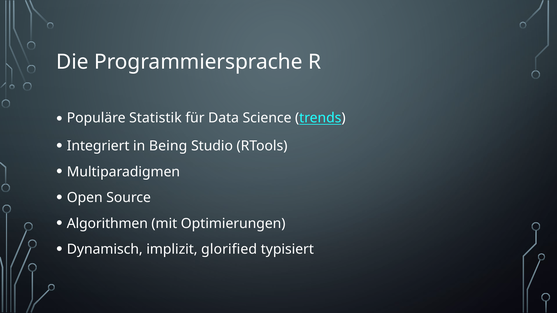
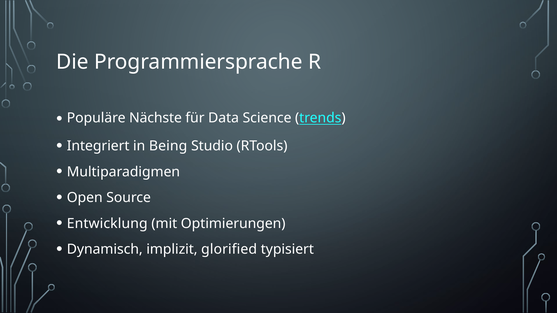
Statistik: Statistik -> Nächste
Algorithmen: Algorithmen -> Entwicklung
